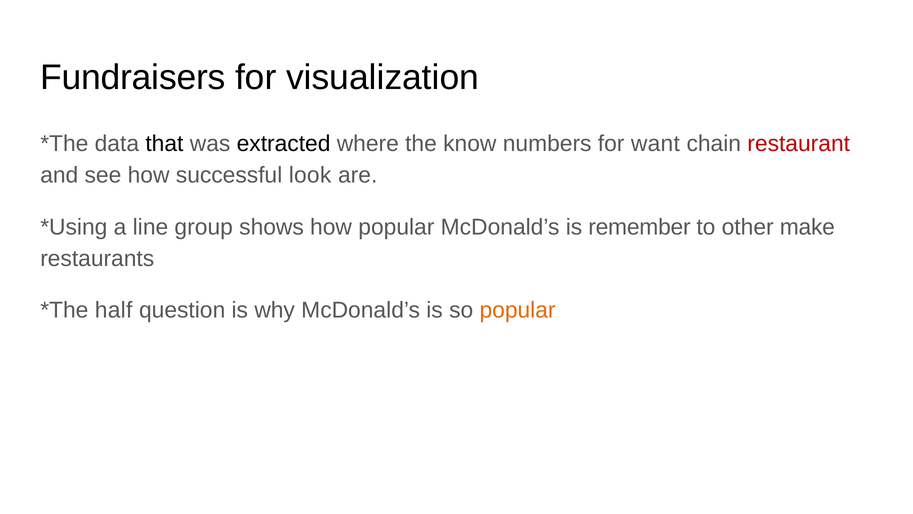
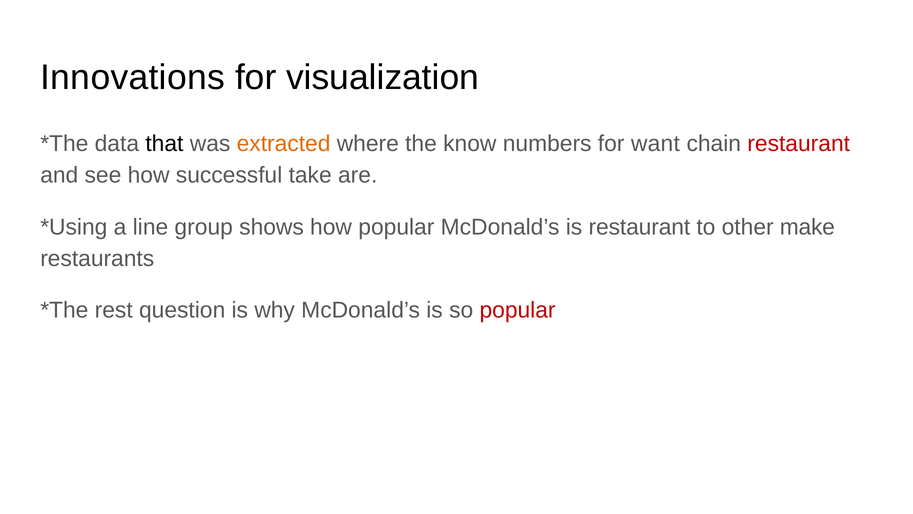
Fundraisers: Fundraisers -> Innovations
extracted colour: black -> orange
look: look -> take
is remember: remember -> restaurant
half: half -> rest
popular at (518, 310) colour: orange -> red
